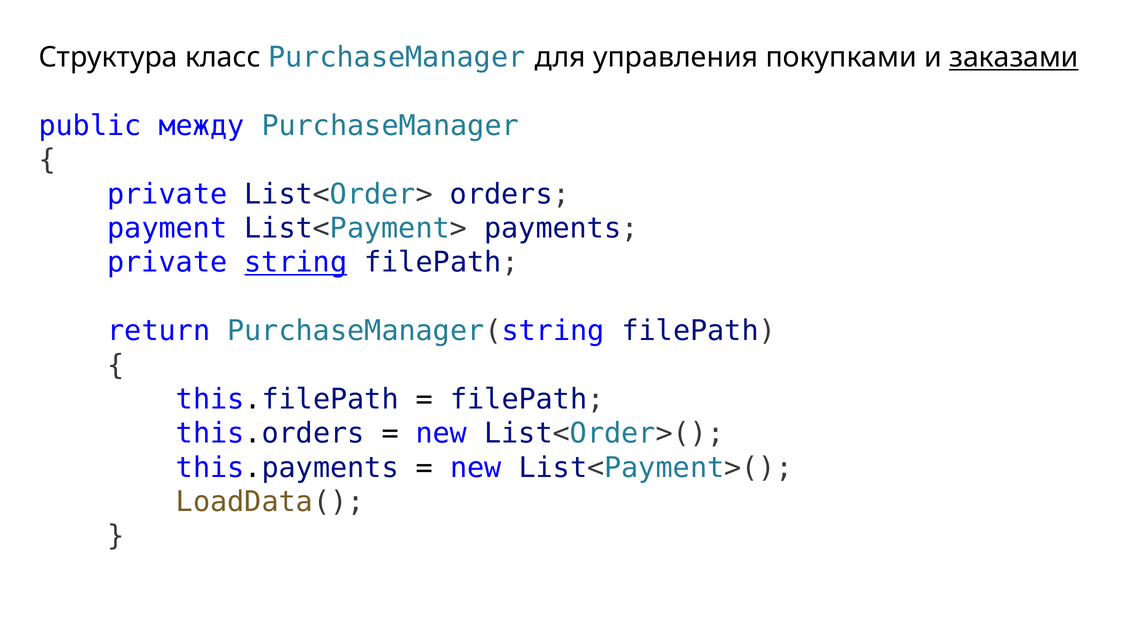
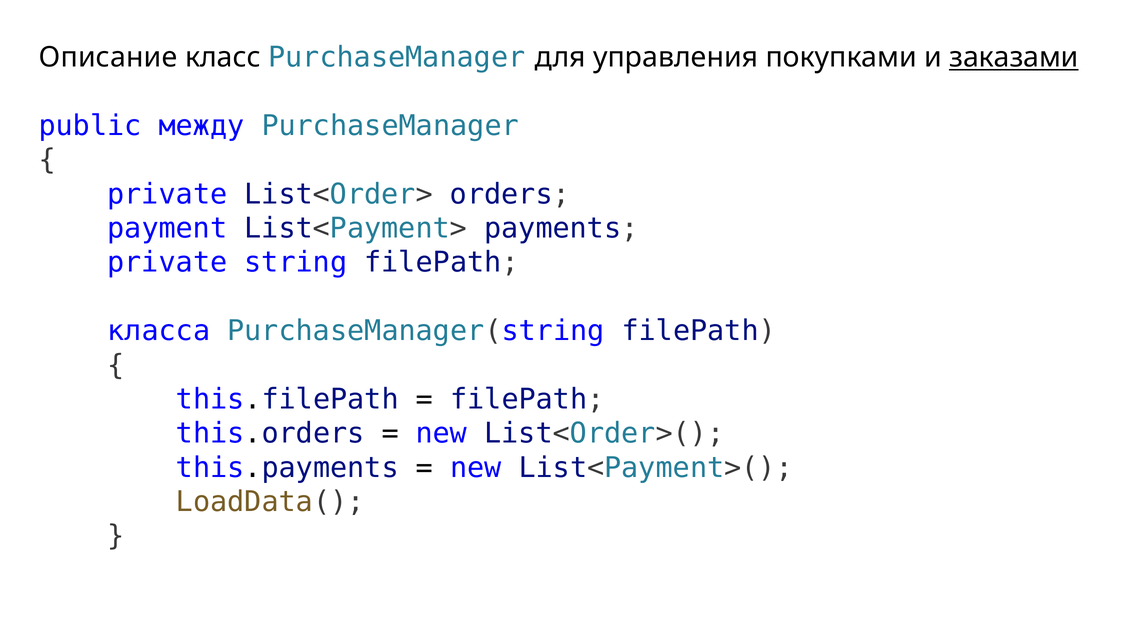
Структура: Структура -> Описание
string underline: present -> none
return: return -> класса
